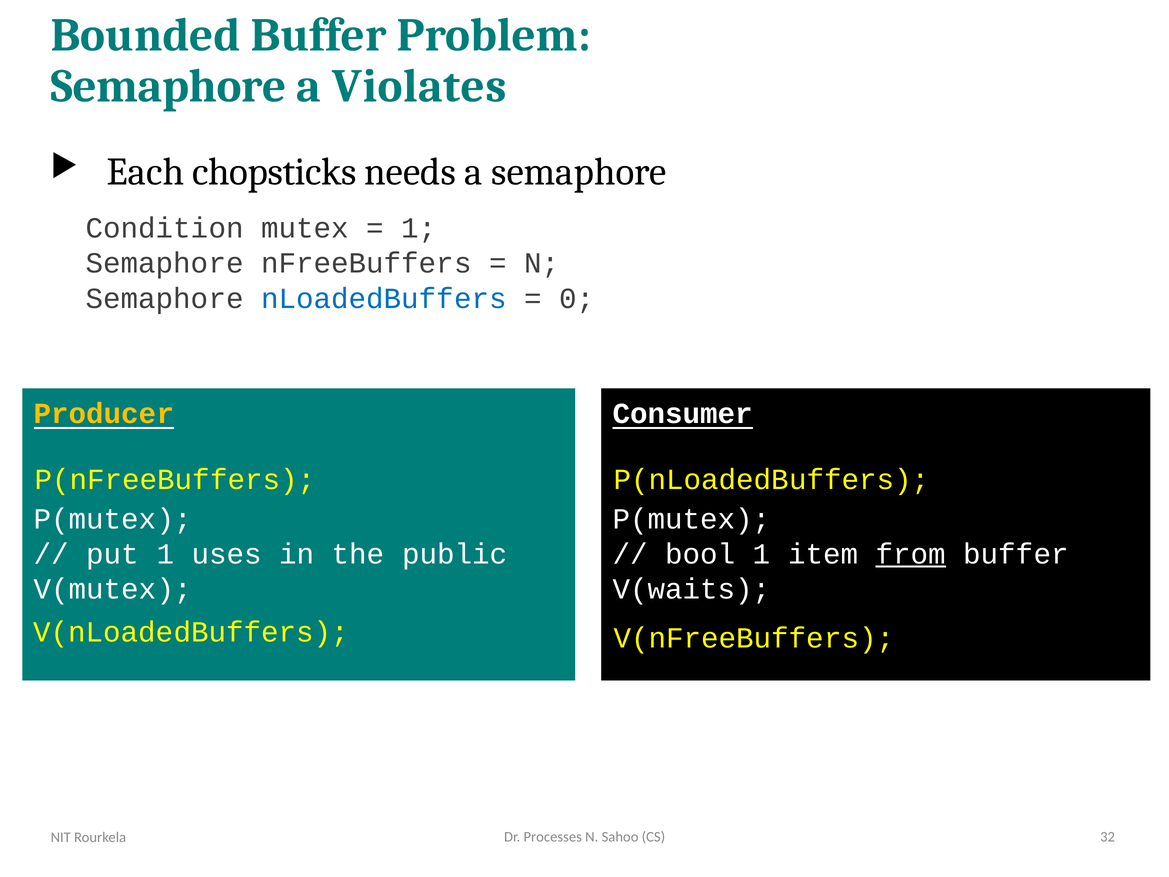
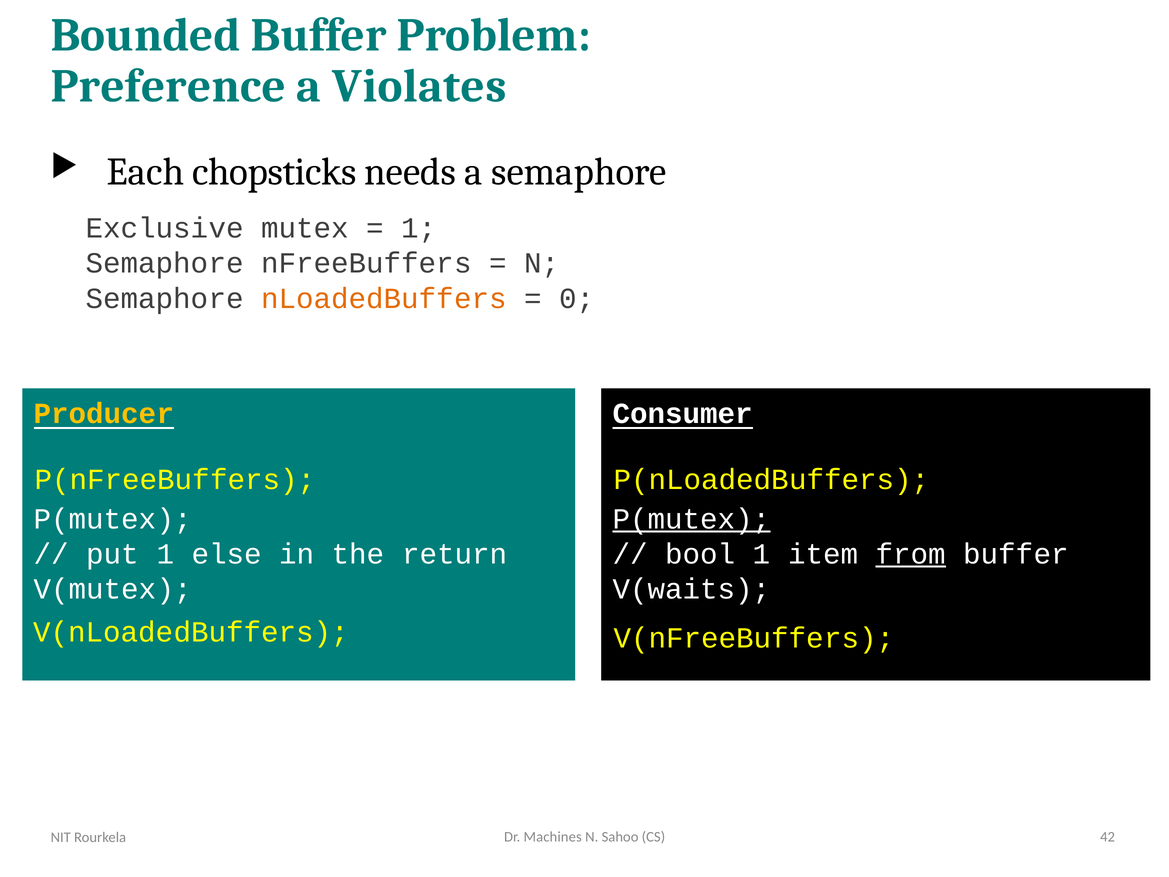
Semaphore at (169, 86): Semaphore -> Preference
Condition: Condition -> Exclusive
nLoadedBuffers colour: blue -> orange
P(mutex at (692, 519) underline: none -> present
uses: uses -> else
public: public -> return
Processes: Processes -> Machines
32: 32 -> 42
